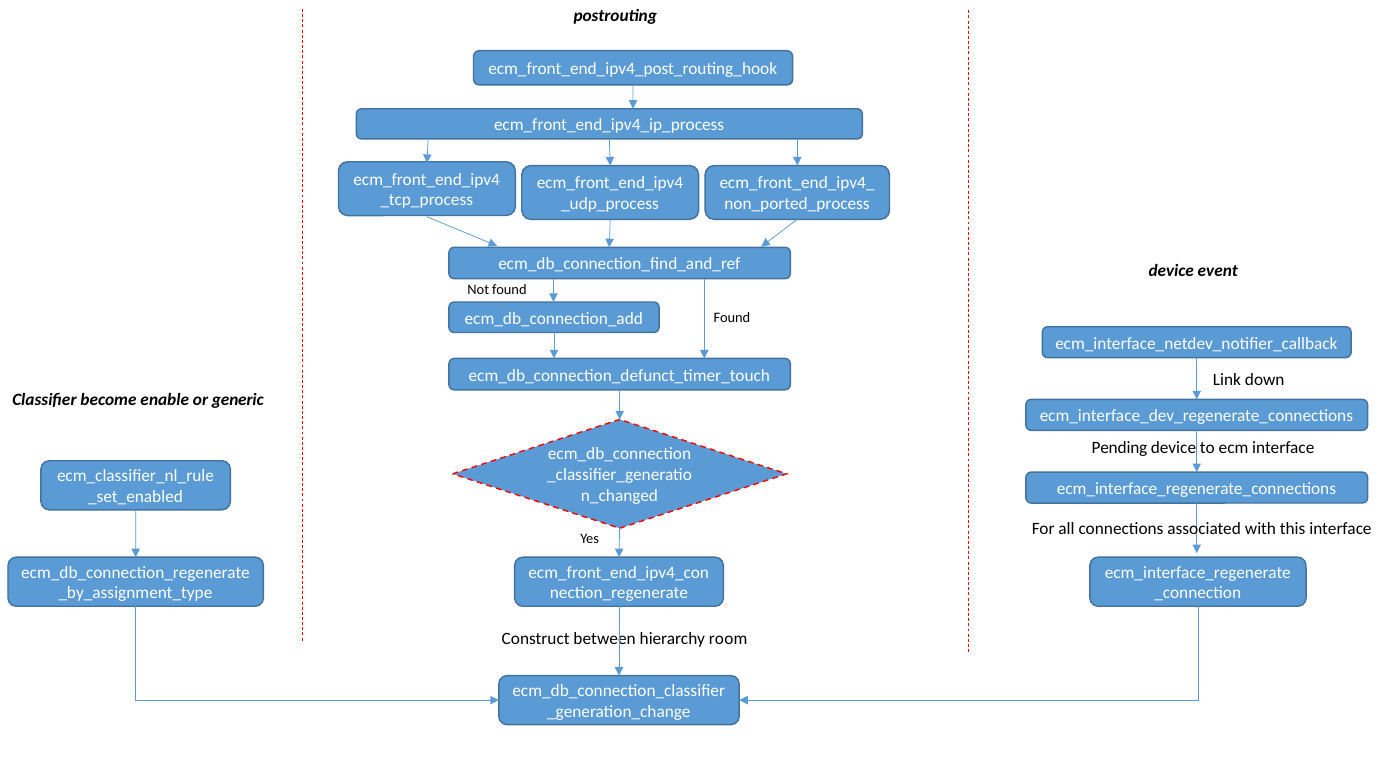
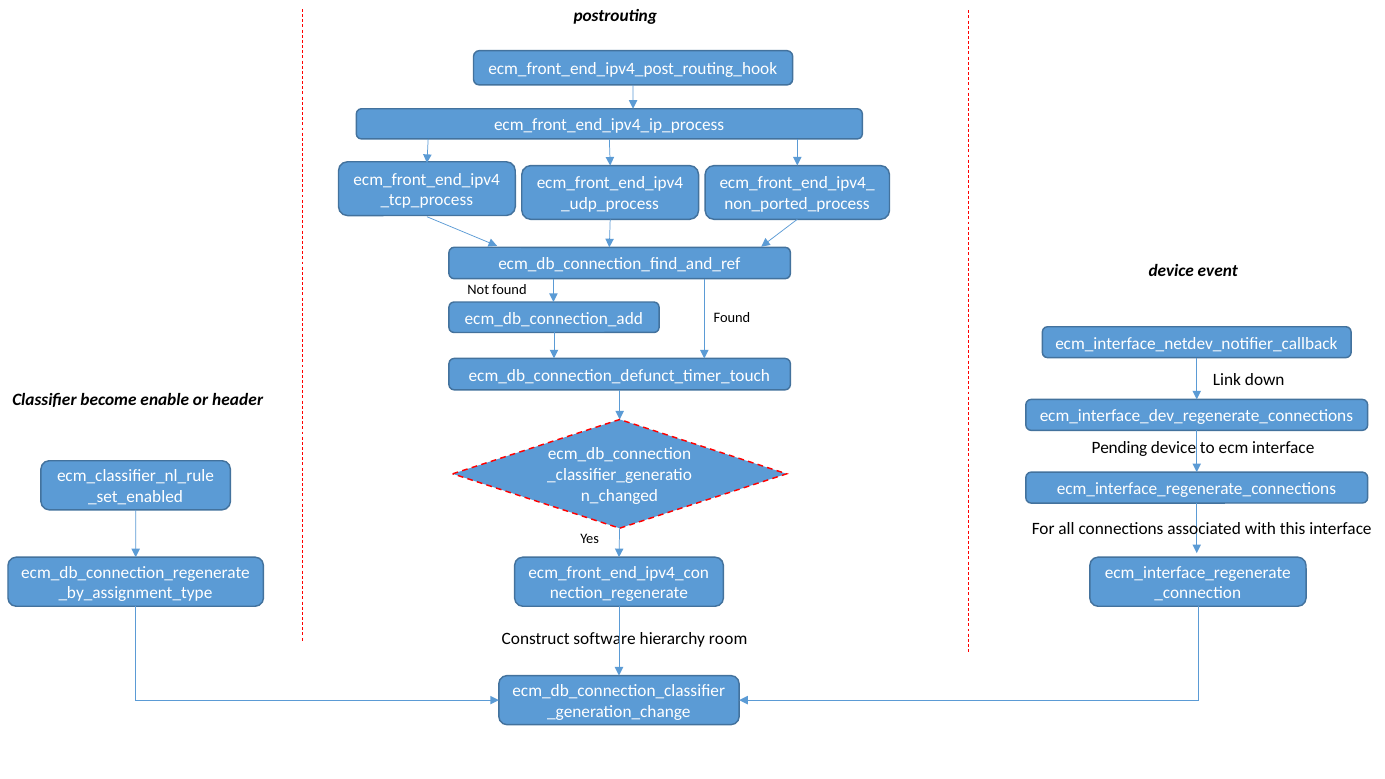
generic: generic -> header
between: between -> software
